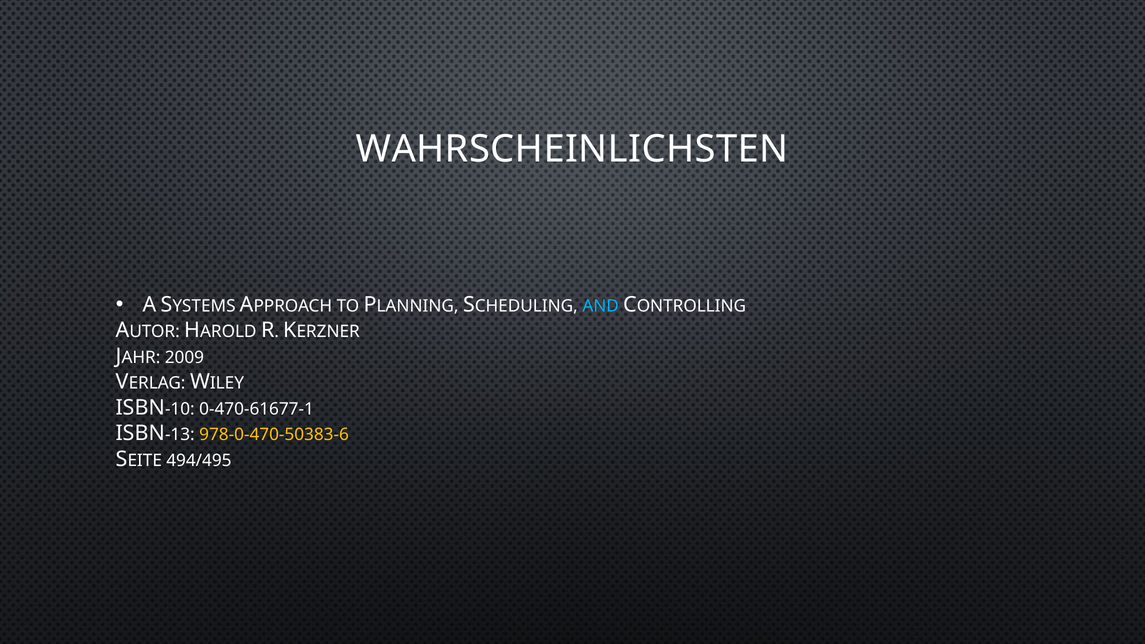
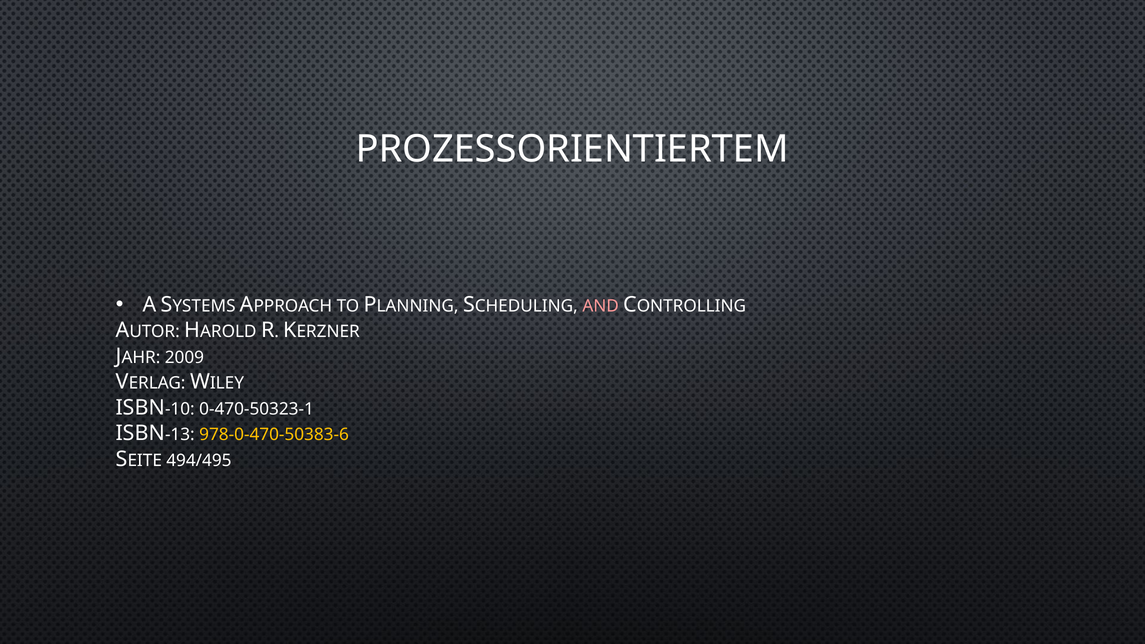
WAHRSCHEINLICHSTEN: WAHRSCHEINLICHSTEN -> PROZESSORIENTIERTEM
AND colour: light blue -> pink
0-470-61677-1: 0-470-61677-1 -> 0-470-50323-1
